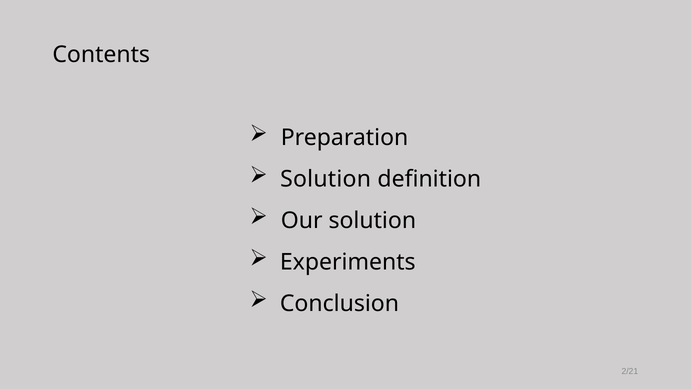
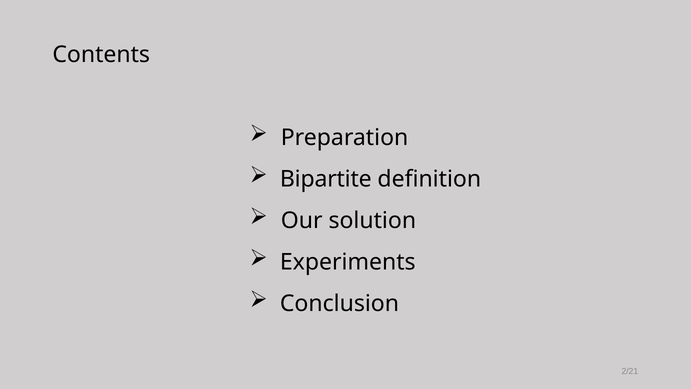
Solution at (326, 179): Solution -> Bipartite
